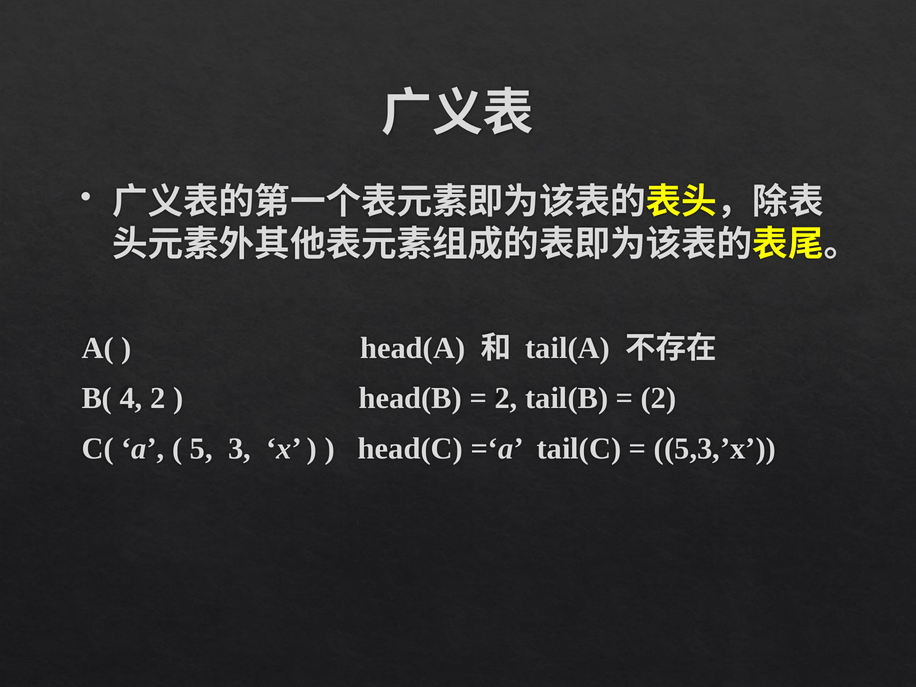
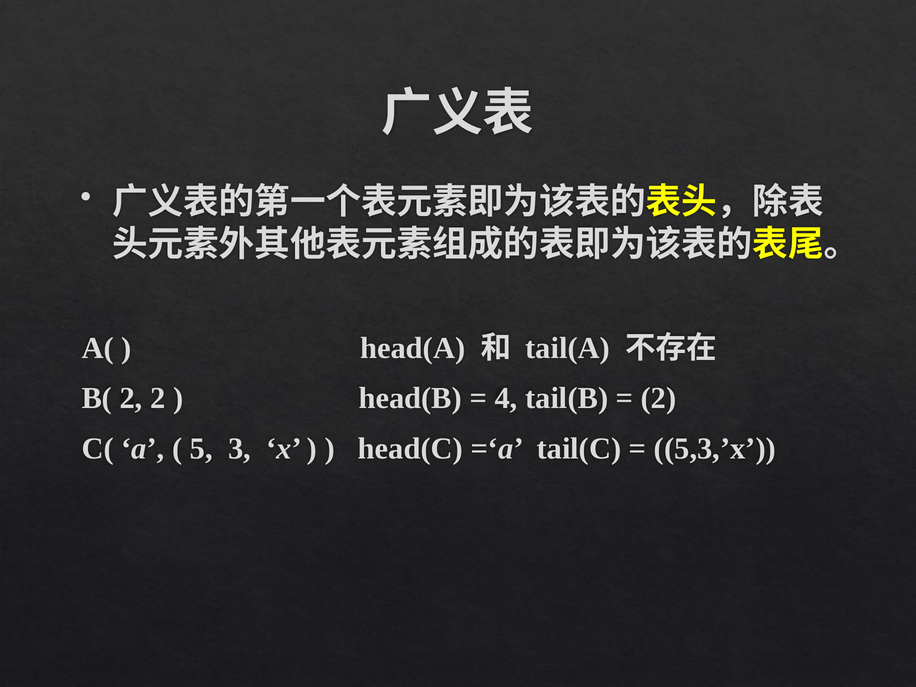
B( 4: 4 -> 2
2 at (506, 398): 2 -> 4
